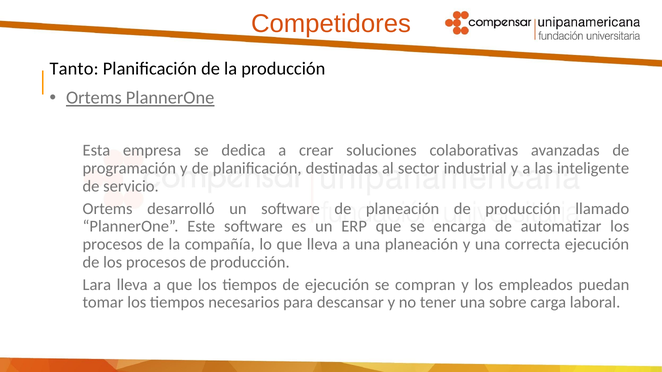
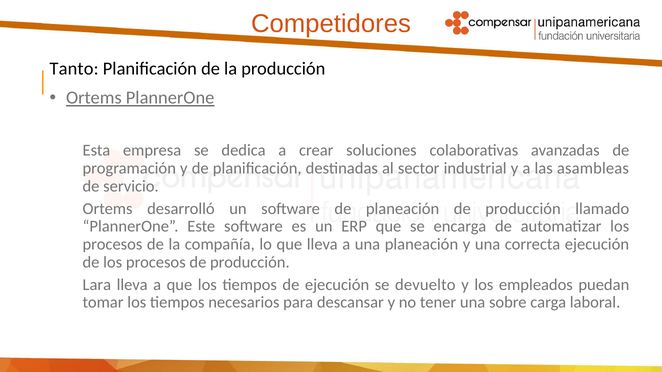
inteligente: inteligente -> asambleas
compran: compran -> devuelto
